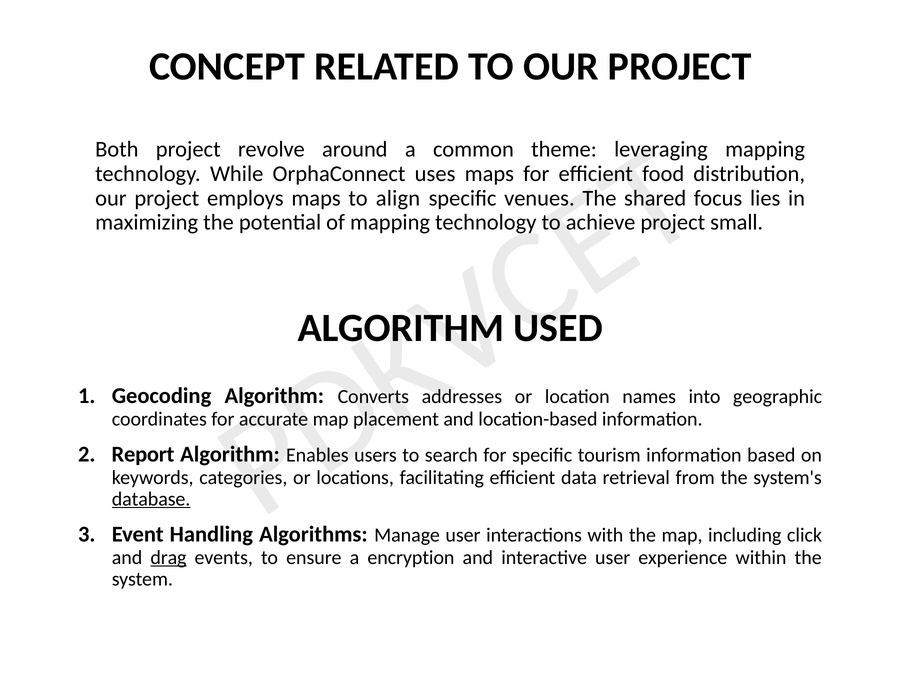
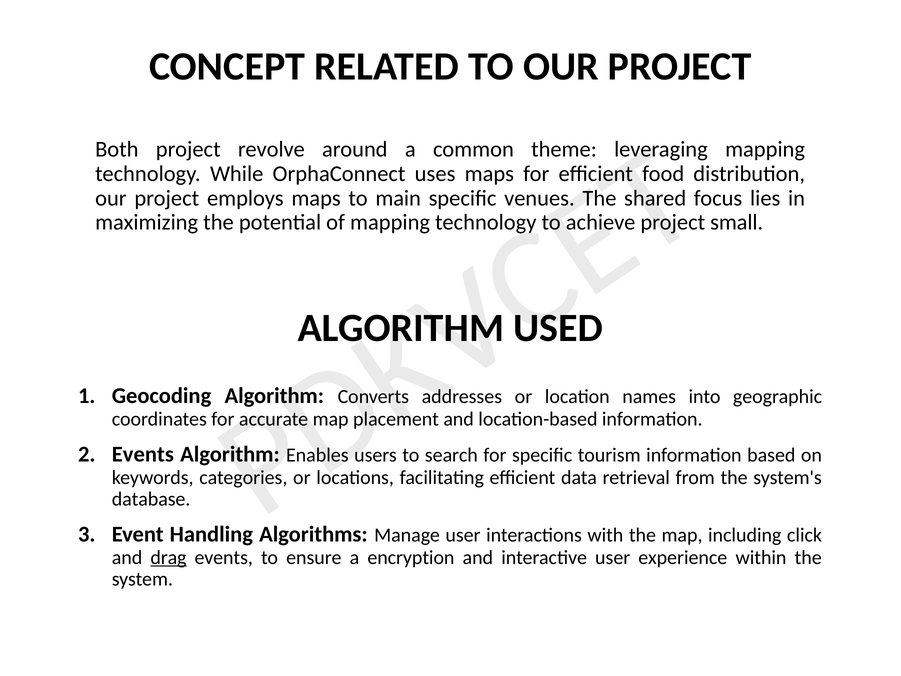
align: align -> main
Report at (143, 454): Report -> Events
database underline: present -> none
